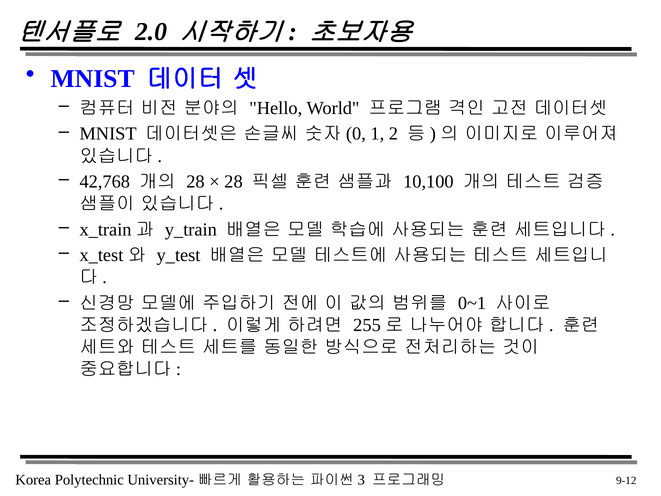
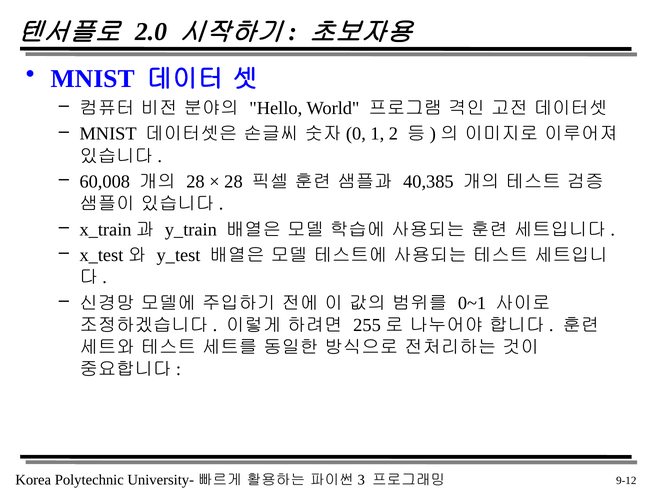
42,768: 42,768 -> 60,008
10,100: 10,100 -> 40,385
